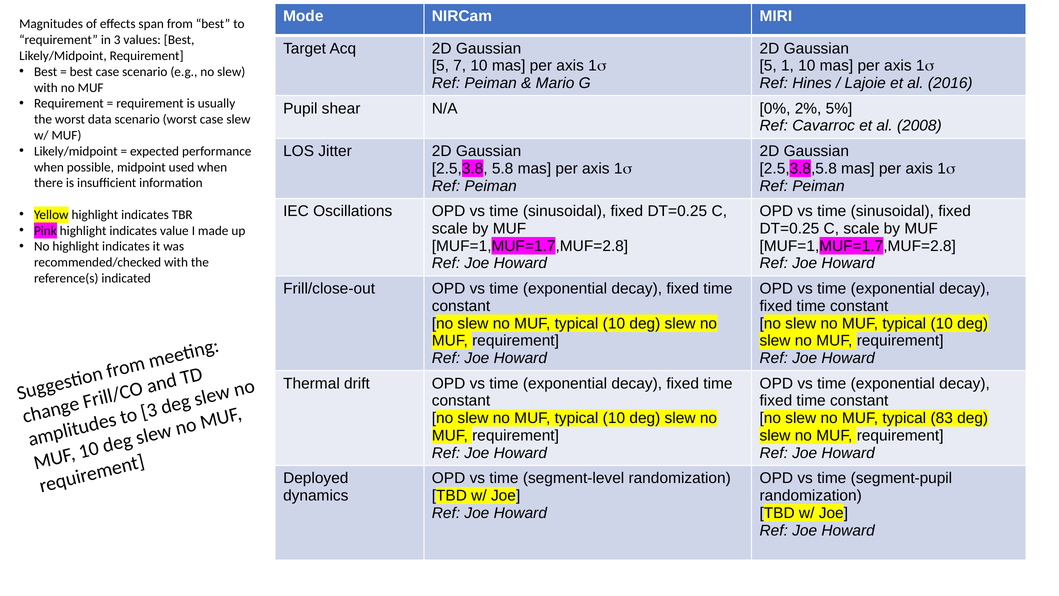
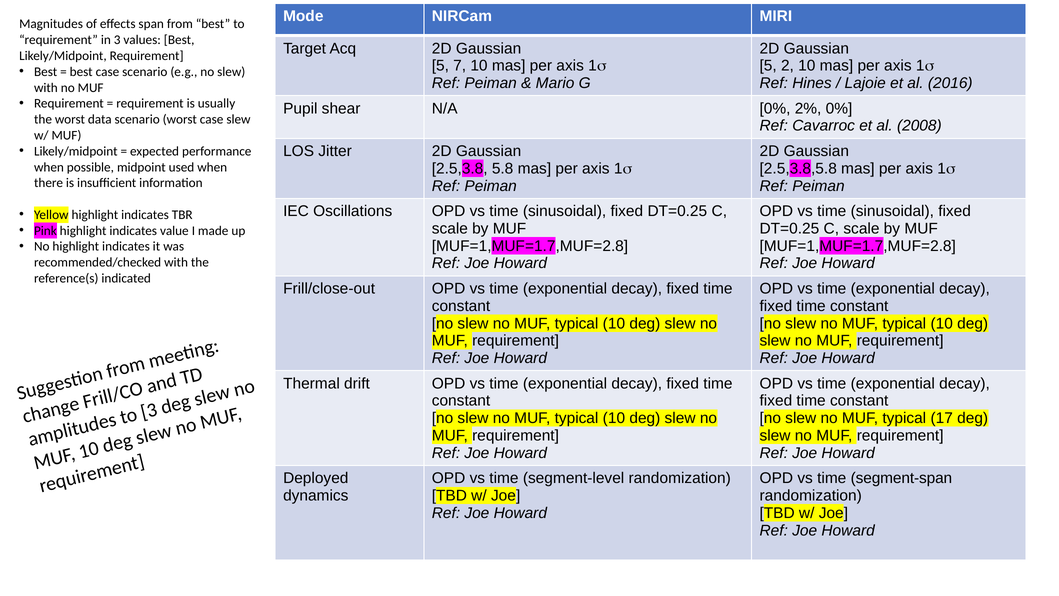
5 1: 1 -> 2
2% 5%: 5% -> 0%
83: 83 -> 17
segment-pupil: segment-pupil -> segment-span
